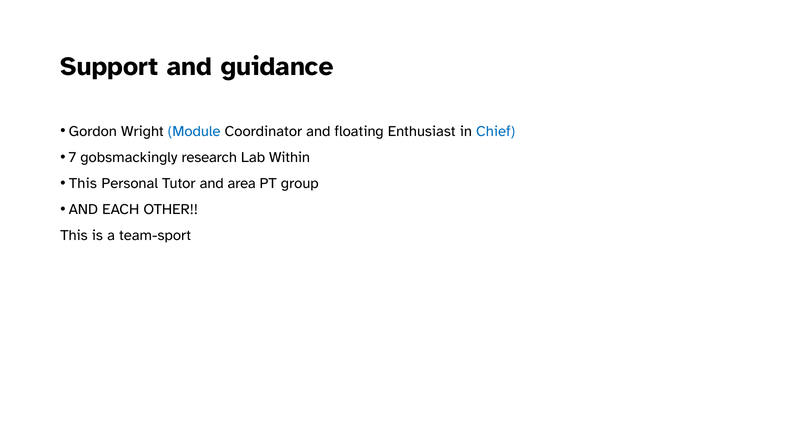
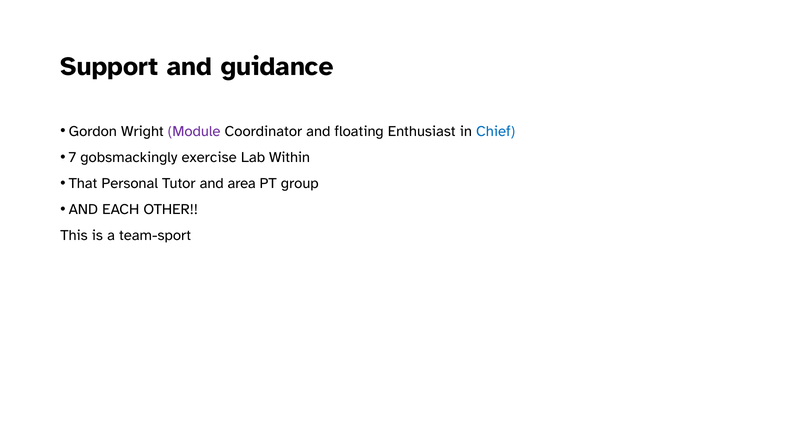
Module colour: blue -> purple
research: research -> exercise
This at (83, 183): This -> That
